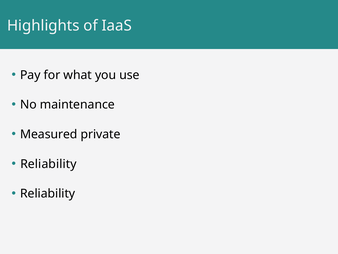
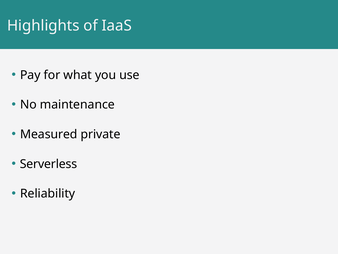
Reliability at (48, 164): Reliability -> Serverless
